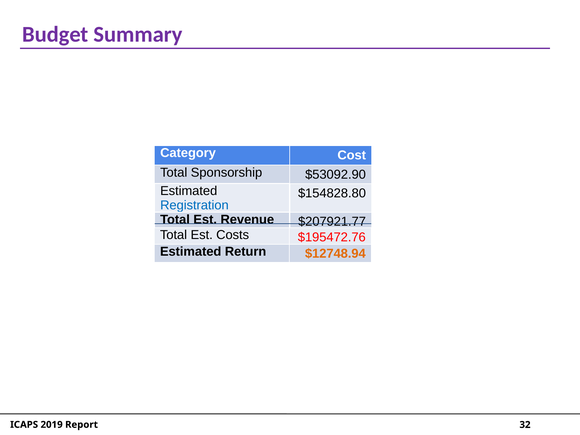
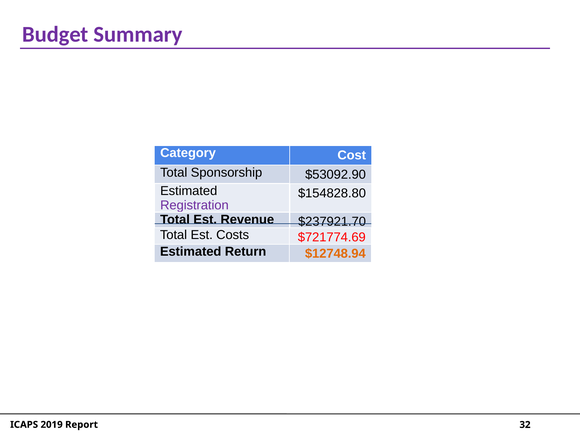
Registration colour: blue -> purple
$207921.77: $207921.77 -> $237921.70
$195472.76: $195472.76 -> $721774.69
